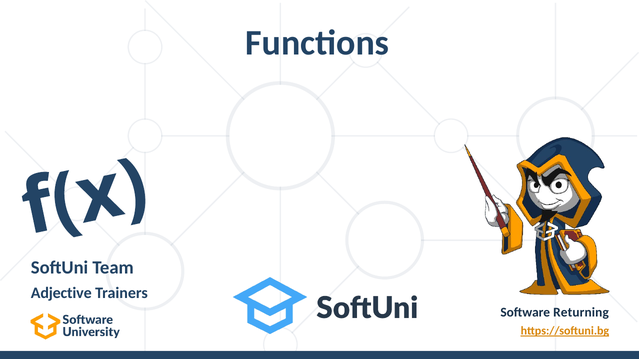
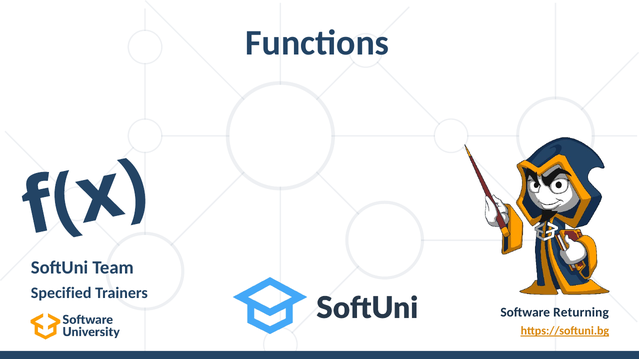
Adjective: Adjective -> Specified
